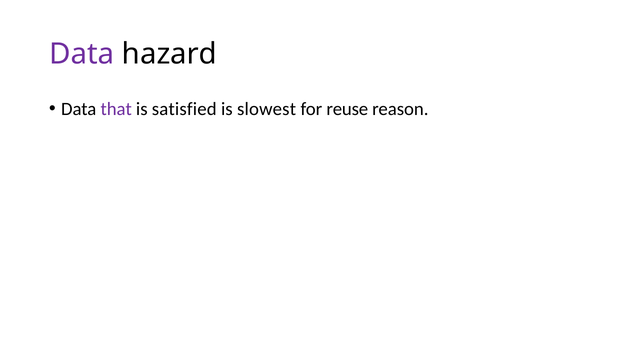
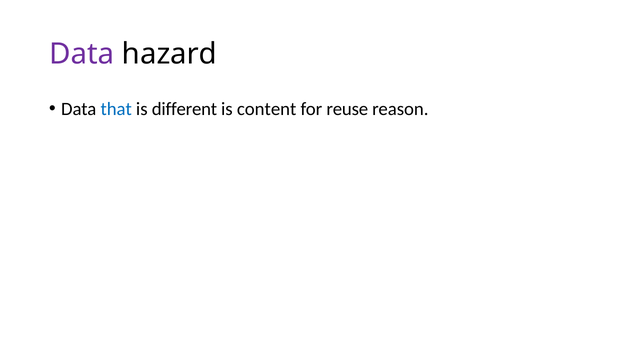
that colour: purple -> blue
satisfied: satisfied -> different
slowest: slowest -> content
